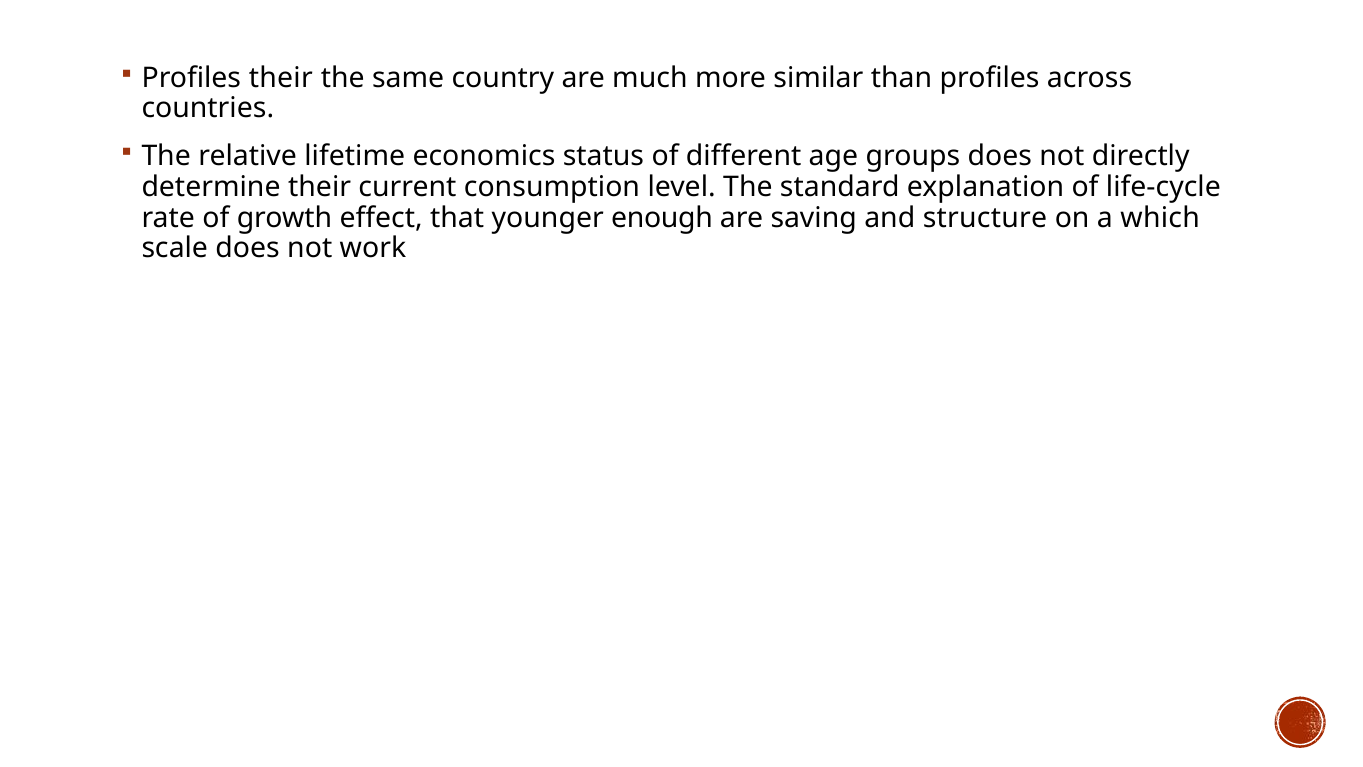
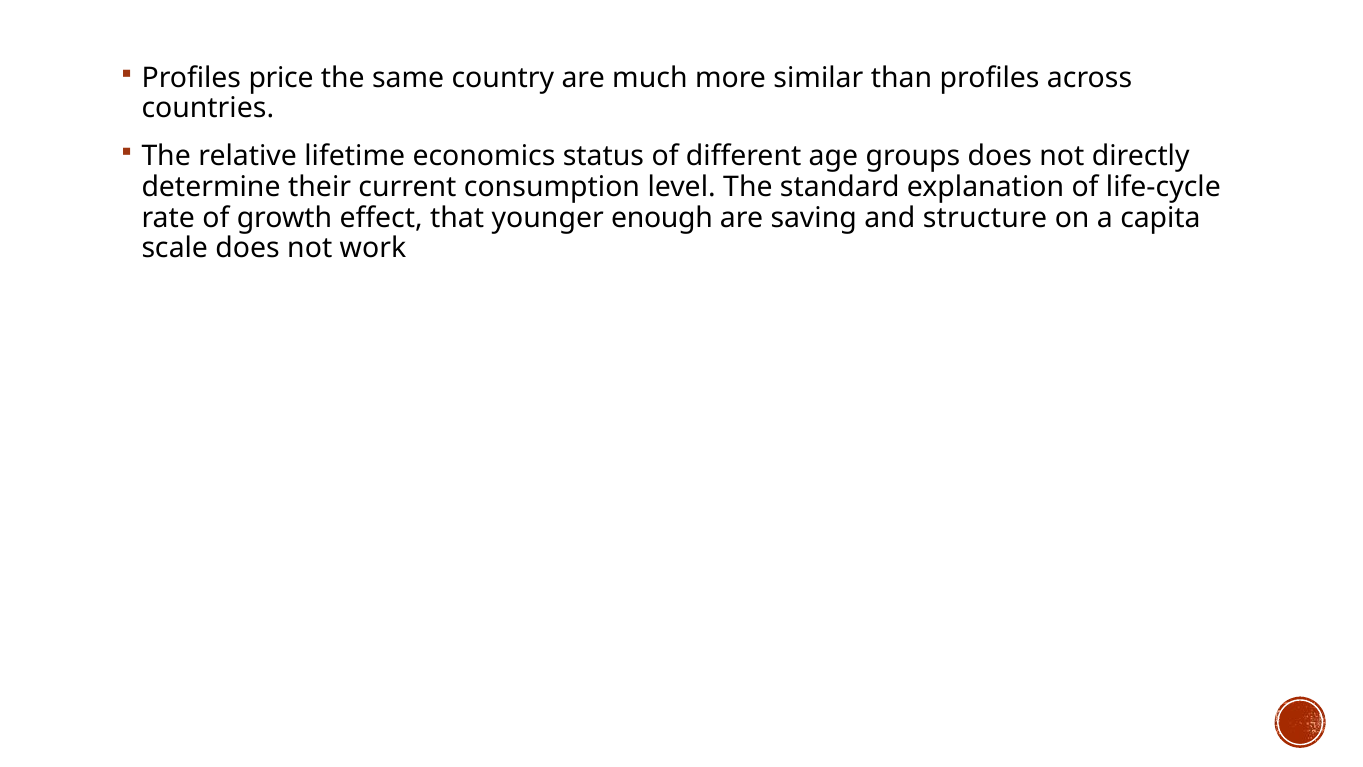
Profiles their: their -> price
which: which -> capita
